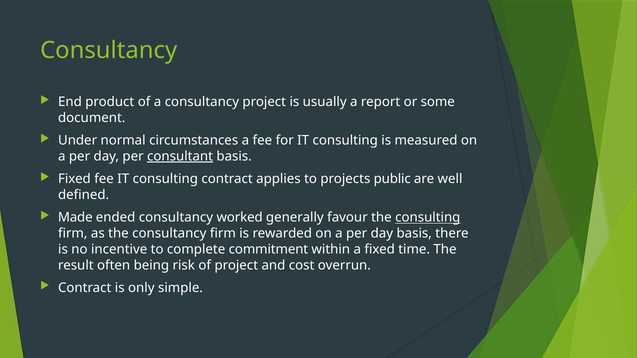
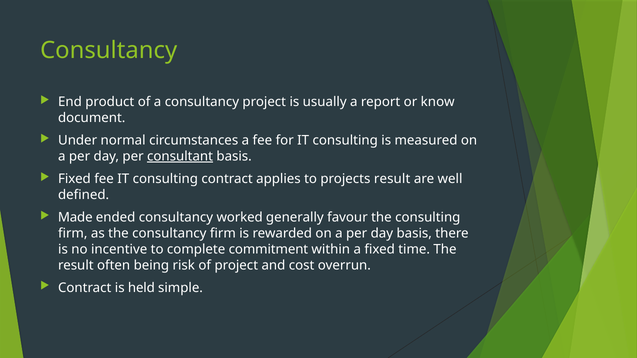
some: some -> know
projects public: public -> result
consulting at (428, 218) underline: present -> none
only: only -> held
